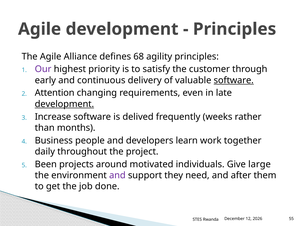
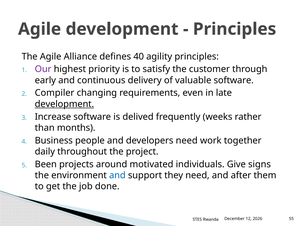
68: 68 -> 40
software at (234, 80) underline: present -> none
Attention: Attention -> Compiler
developers learn: learn -> need
large: large -> signs
and at (117, 175) colour: purple -> blue
